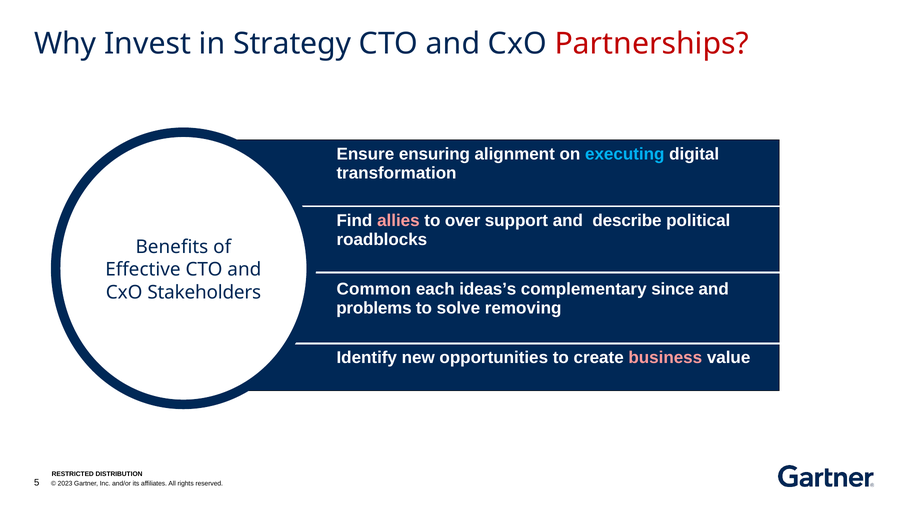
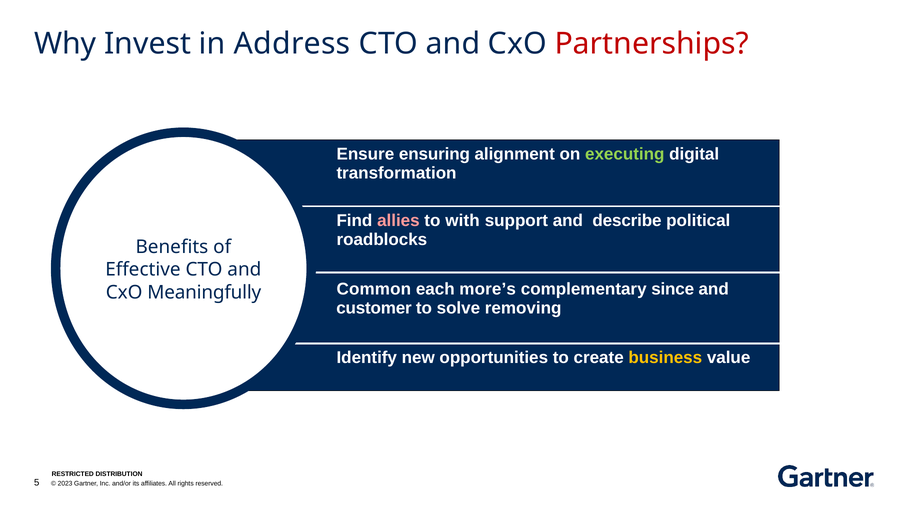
Strategy: Strategy -> Address
executing colour: light blue -> light green
over: over -> with
ideas’s: ideas’s -> more’s
Stakeholders: Stakeholders -> Meaningfully
problems: problems -> customer
business colour: pink -> yellow
